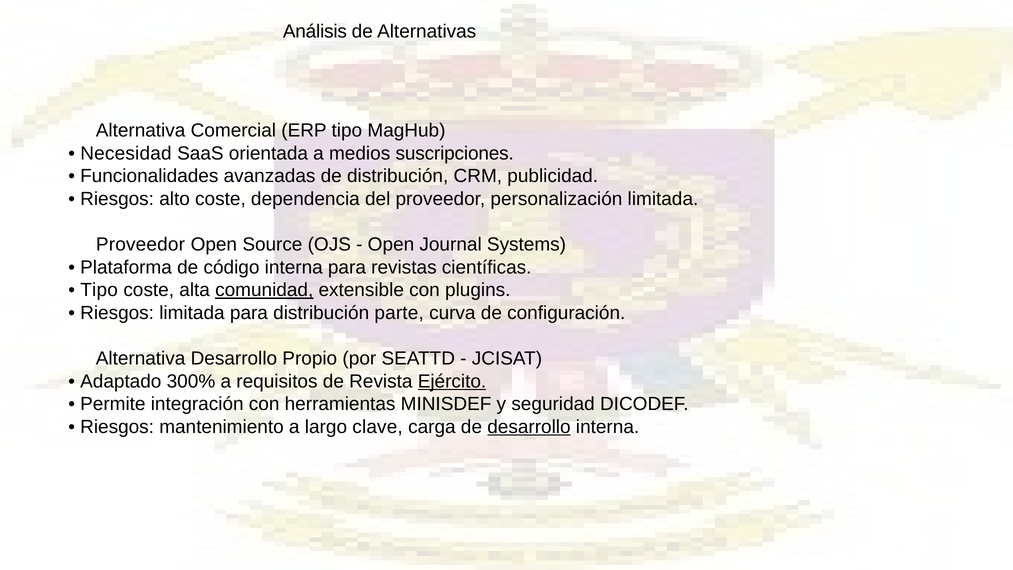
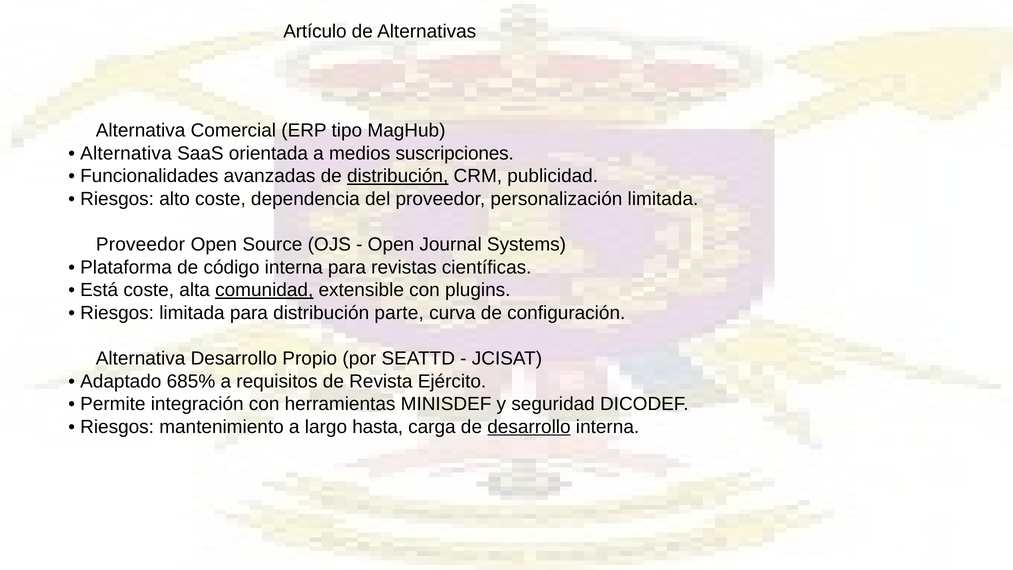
Análisis: Análisis -> Artículo
Necesidad at (126, 153): Necesidad -> Alternativa
distribución at (398, 176) underline: none -> present
Tipo at (99, 290): Tipo -> Está
300%: 300% -> 685%
Ejército underline: present -> none
clave: clave -> hasta
